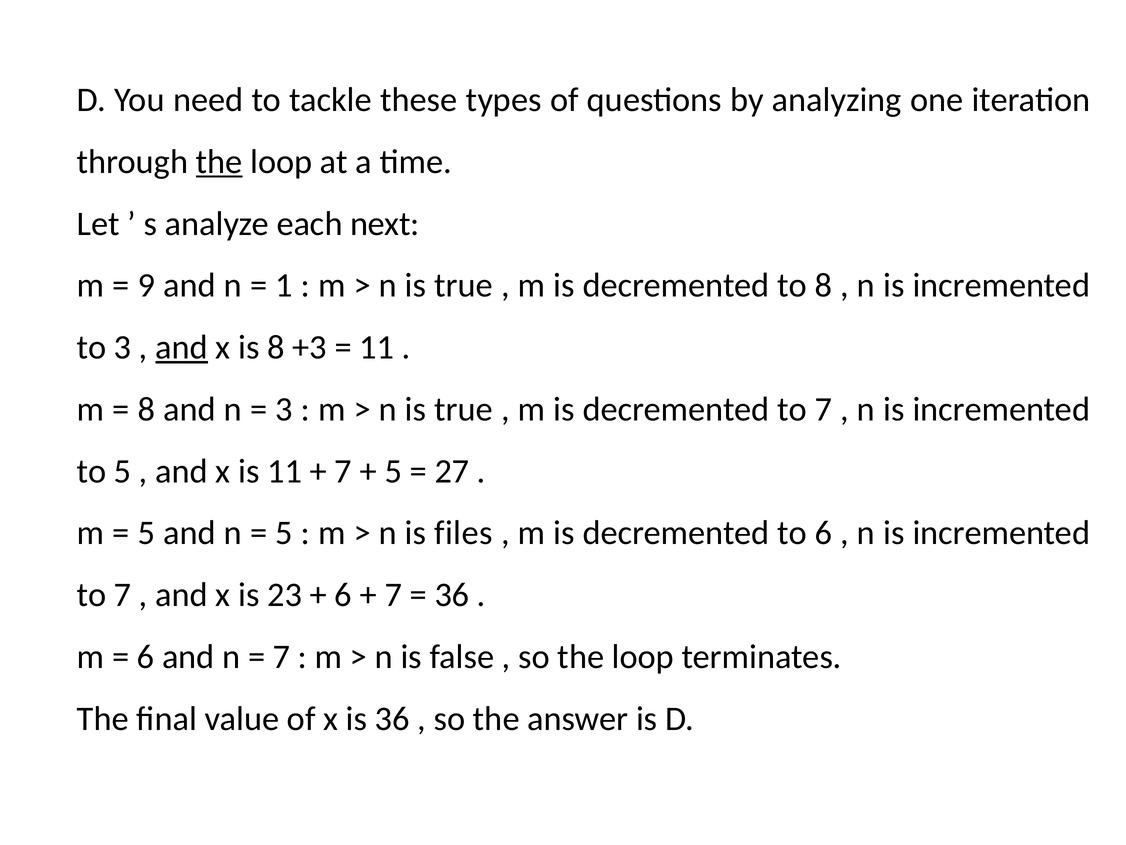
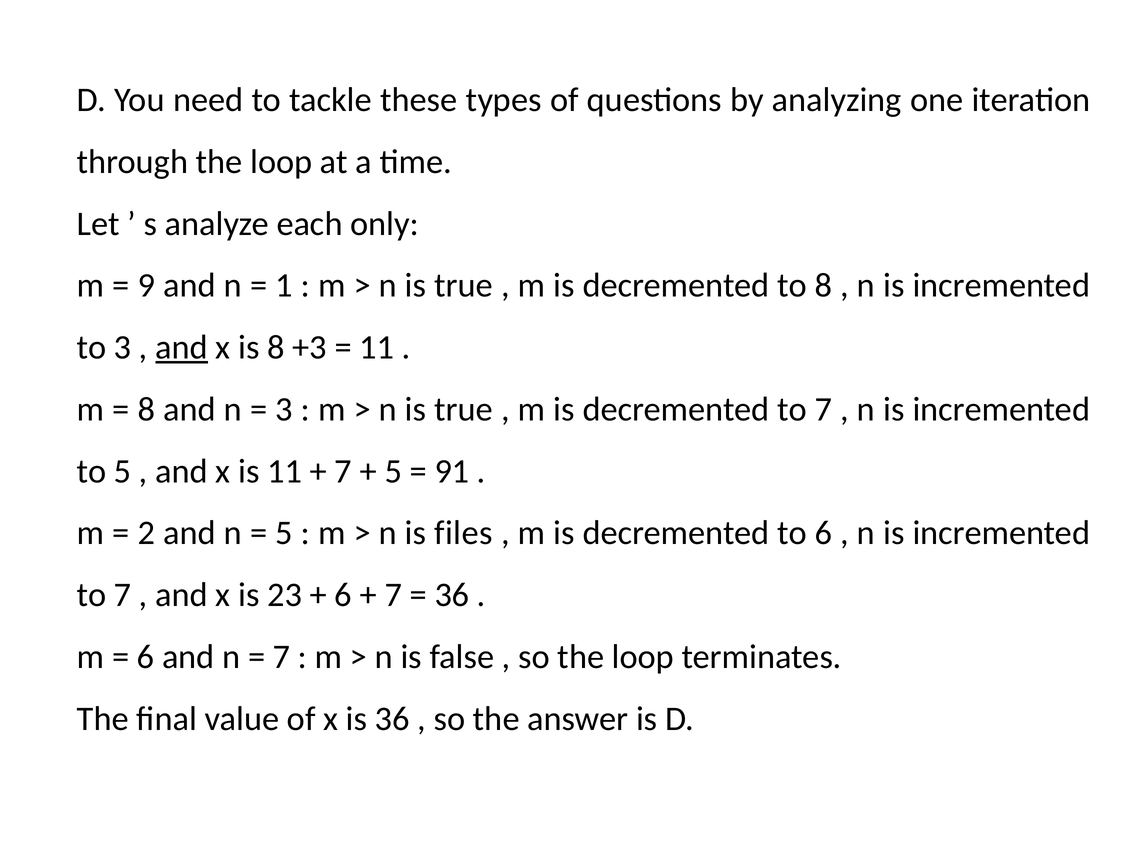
the at (219, 162) underline: present -> none
next: next -> only
27: 27 -> 91
5 at (146, 533): 5 -> 2
